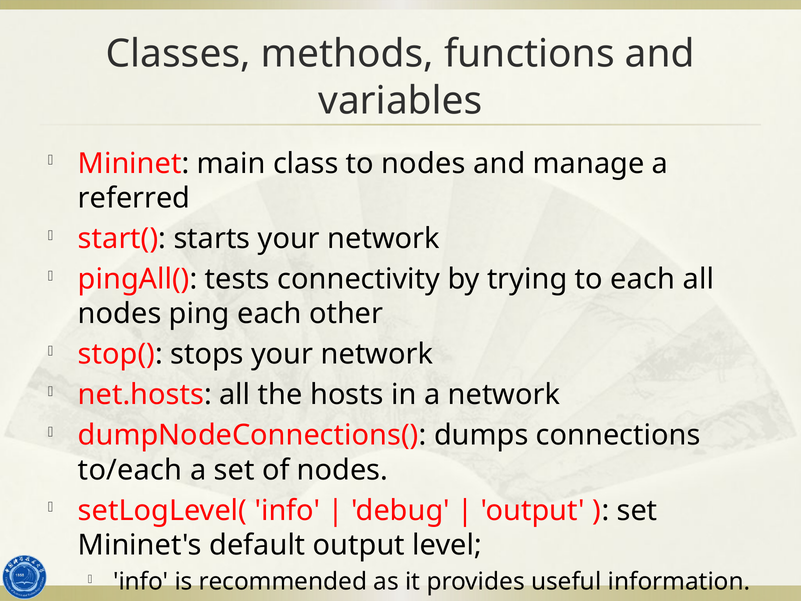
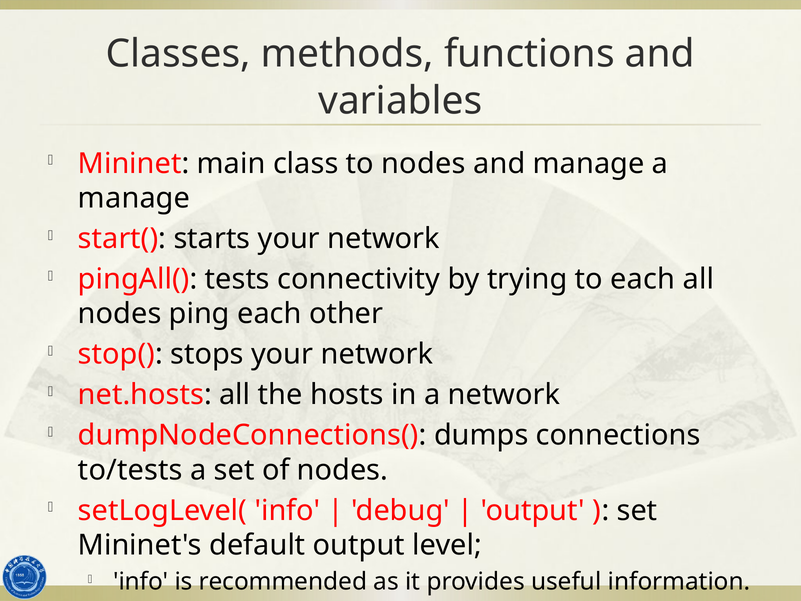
referred at (134, 198): referred -> manage
to/each: to/each -> to/tests
